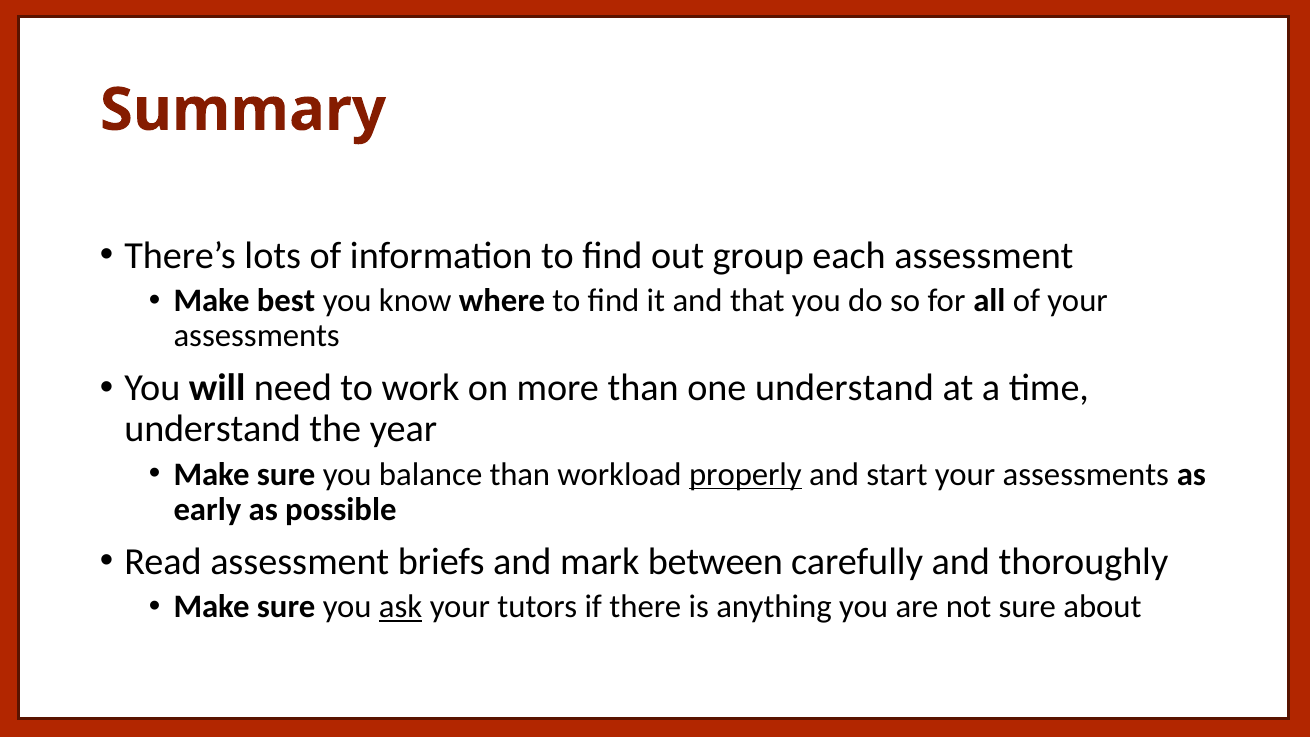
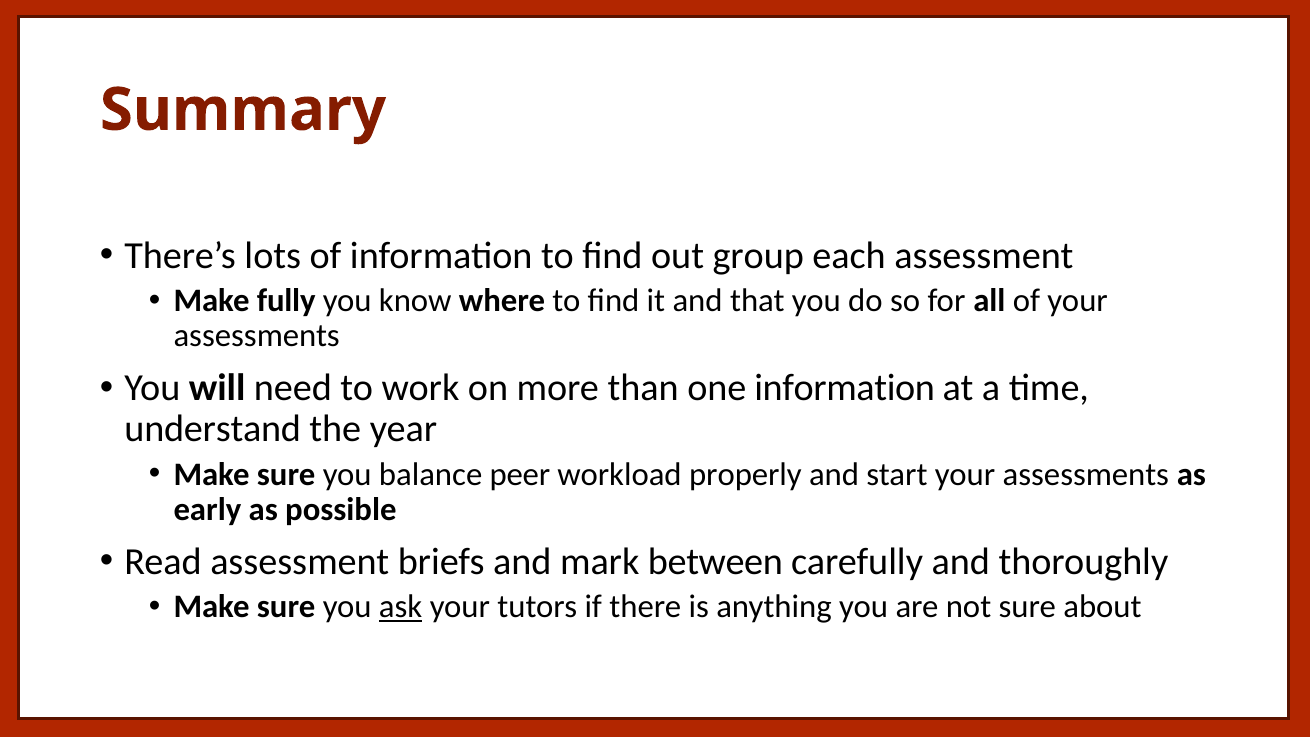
best: best -> fully
one understand: understand -> information
balance than: than -> peer
properly underline: present -> none
